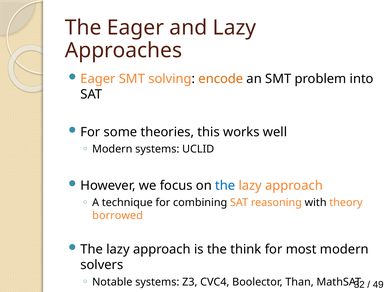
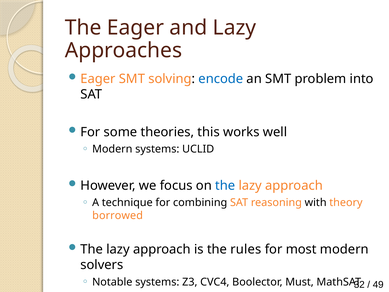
encode colour: orange -> blue
think: think -> rules
Than: Than -> Must
